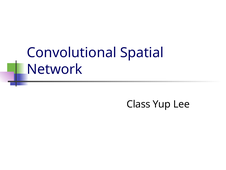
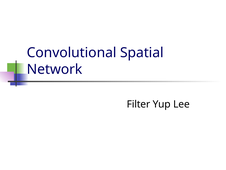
Class: Class -> Filter
